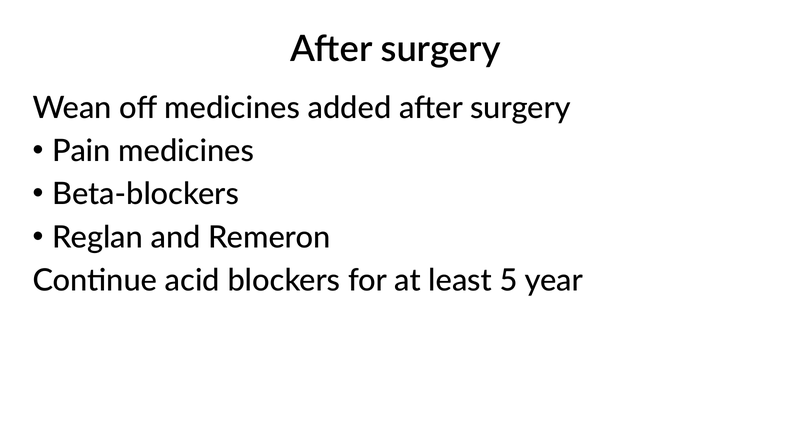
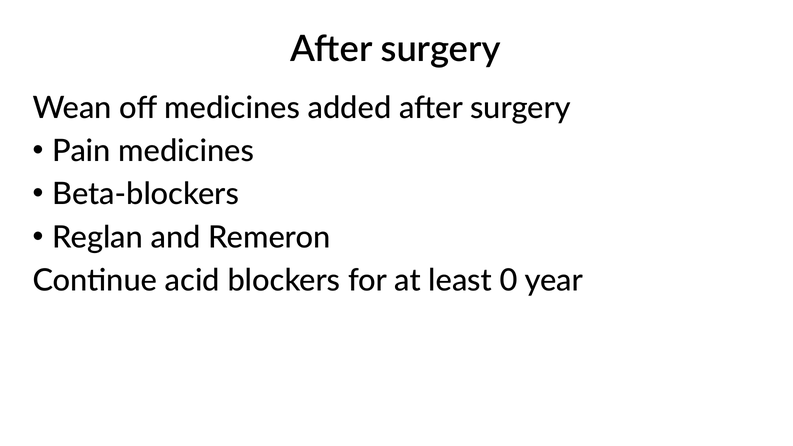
5: 5 -> 0
